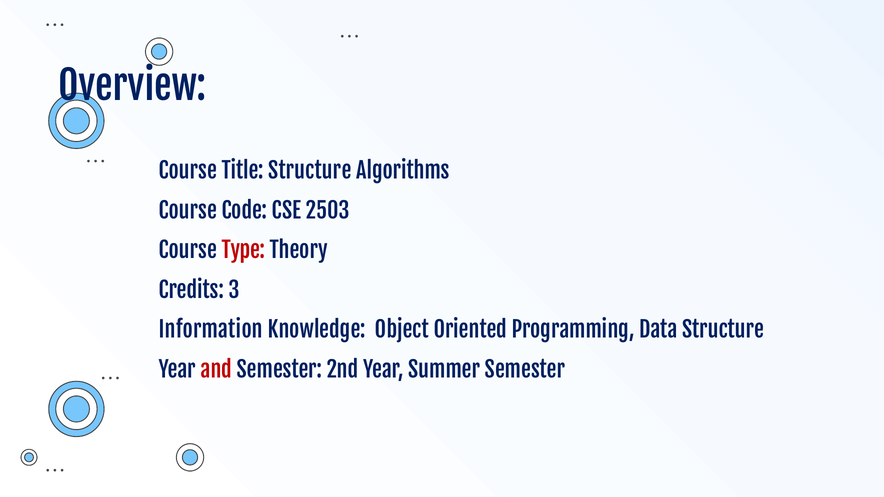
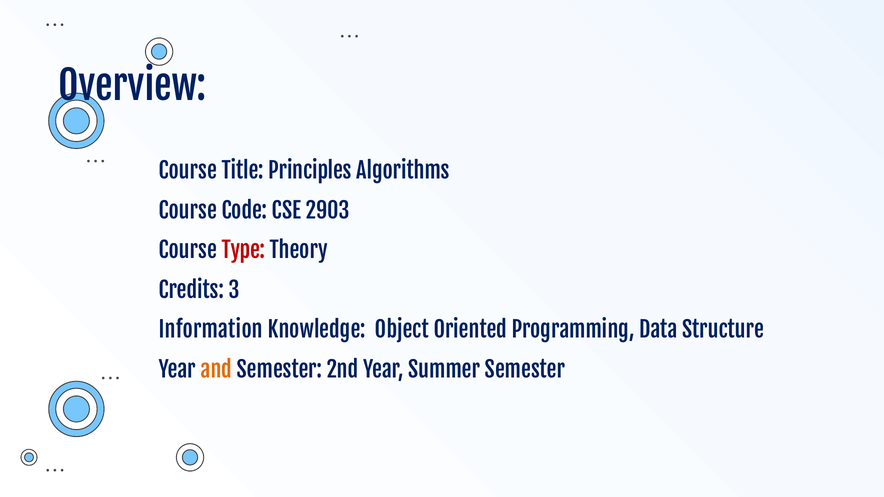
Title Structure: Structure -> Principles
2503: 2503 -> 2903
and colour: red -> orange
